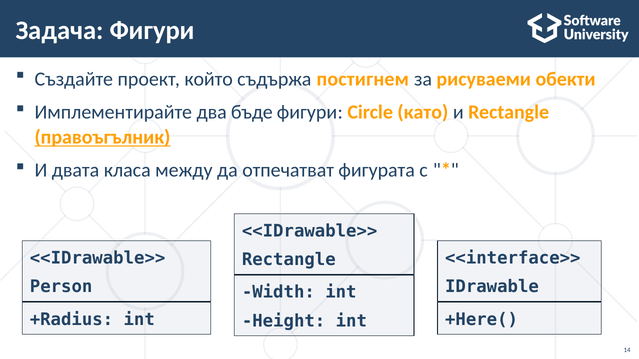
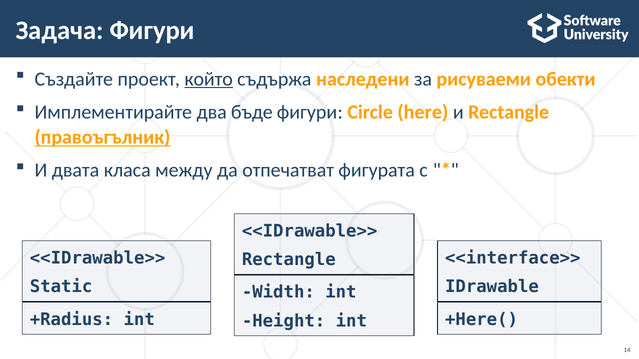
който underline: none -> present
постигнем: постигнем -> наследени
като: като -> here
Person: Person -> Static
